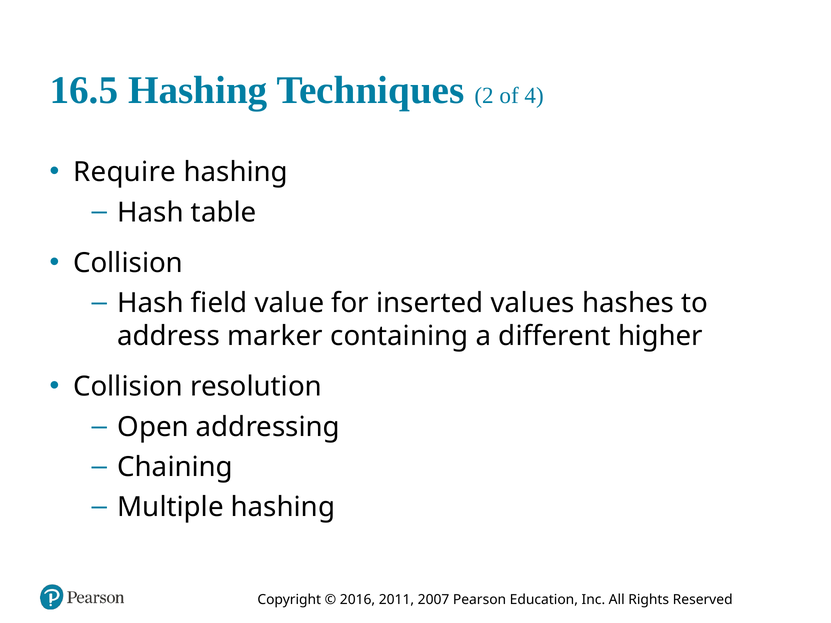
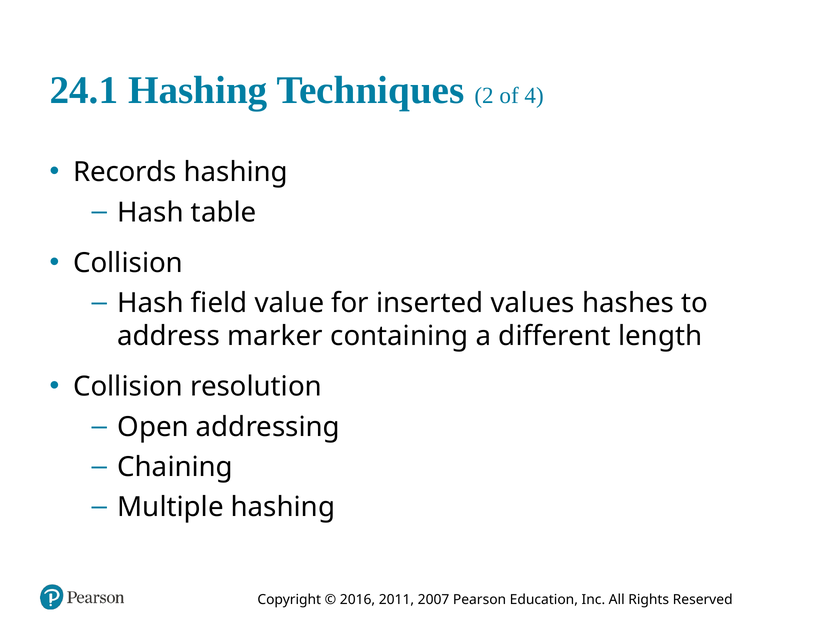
16.5: 16.5 -> 24.1
Require: Require -> Records
higher: higher -> length
